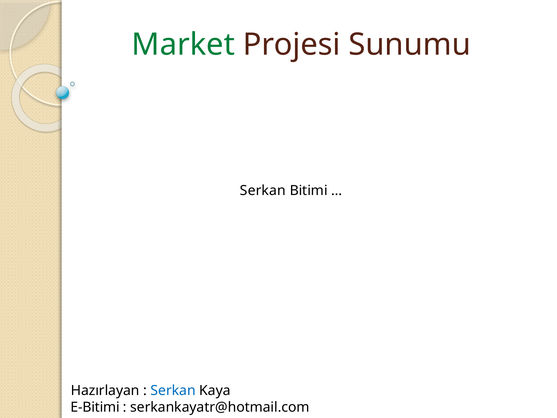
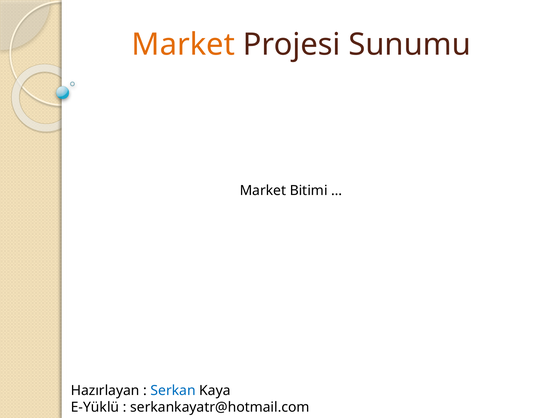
Market at (183, 44) colour: green -> orange
Serkan at (263, 190): Serkan -> Market
E-Bitimi: E-Bitimi -> E-Yüklü
